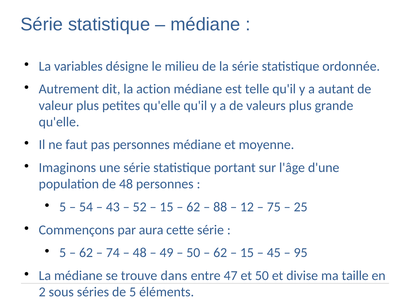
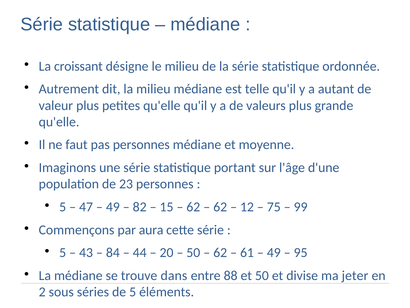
variables: variables -> croissant
la action: action -> milieu
de 48: 48 -> 23
54: 54 -> 47
43 at (113, 207): 43 -> 49
52: 52 -> 82
88 at (220, 207): 88 -> 62
25: 25 -> 99
62 at (86, 252): 62 -> 43
74: 74 -> 84
48 at (140, 252): 48 -> 44
49: 49 -> 20
15 at (247, 252): 15 -> 61
45 at (274, 252): 45 -> 49
47: 47 -> 88
taille: taille -> jeter
